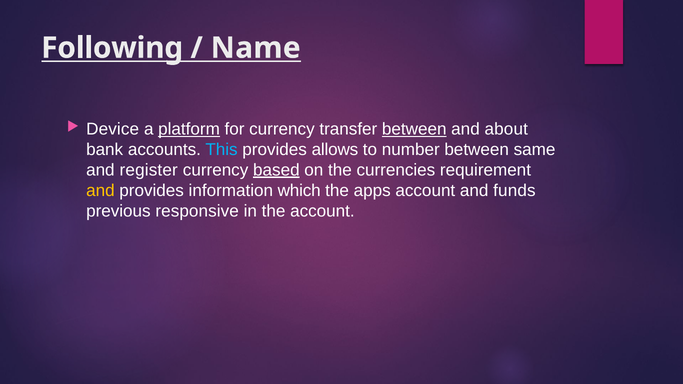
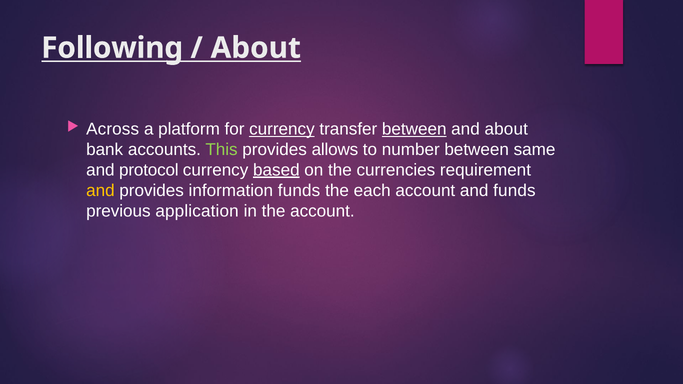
Name at (256, 48): Name -> About
Device: Device -> Across
platform underline: present -> none
currency at (282, 129) underline: none -> present
This colour: light blue -> light green
register: register -> protocol
information which: which -> funds
apps: apps -> each
responsive: responsive -> application
